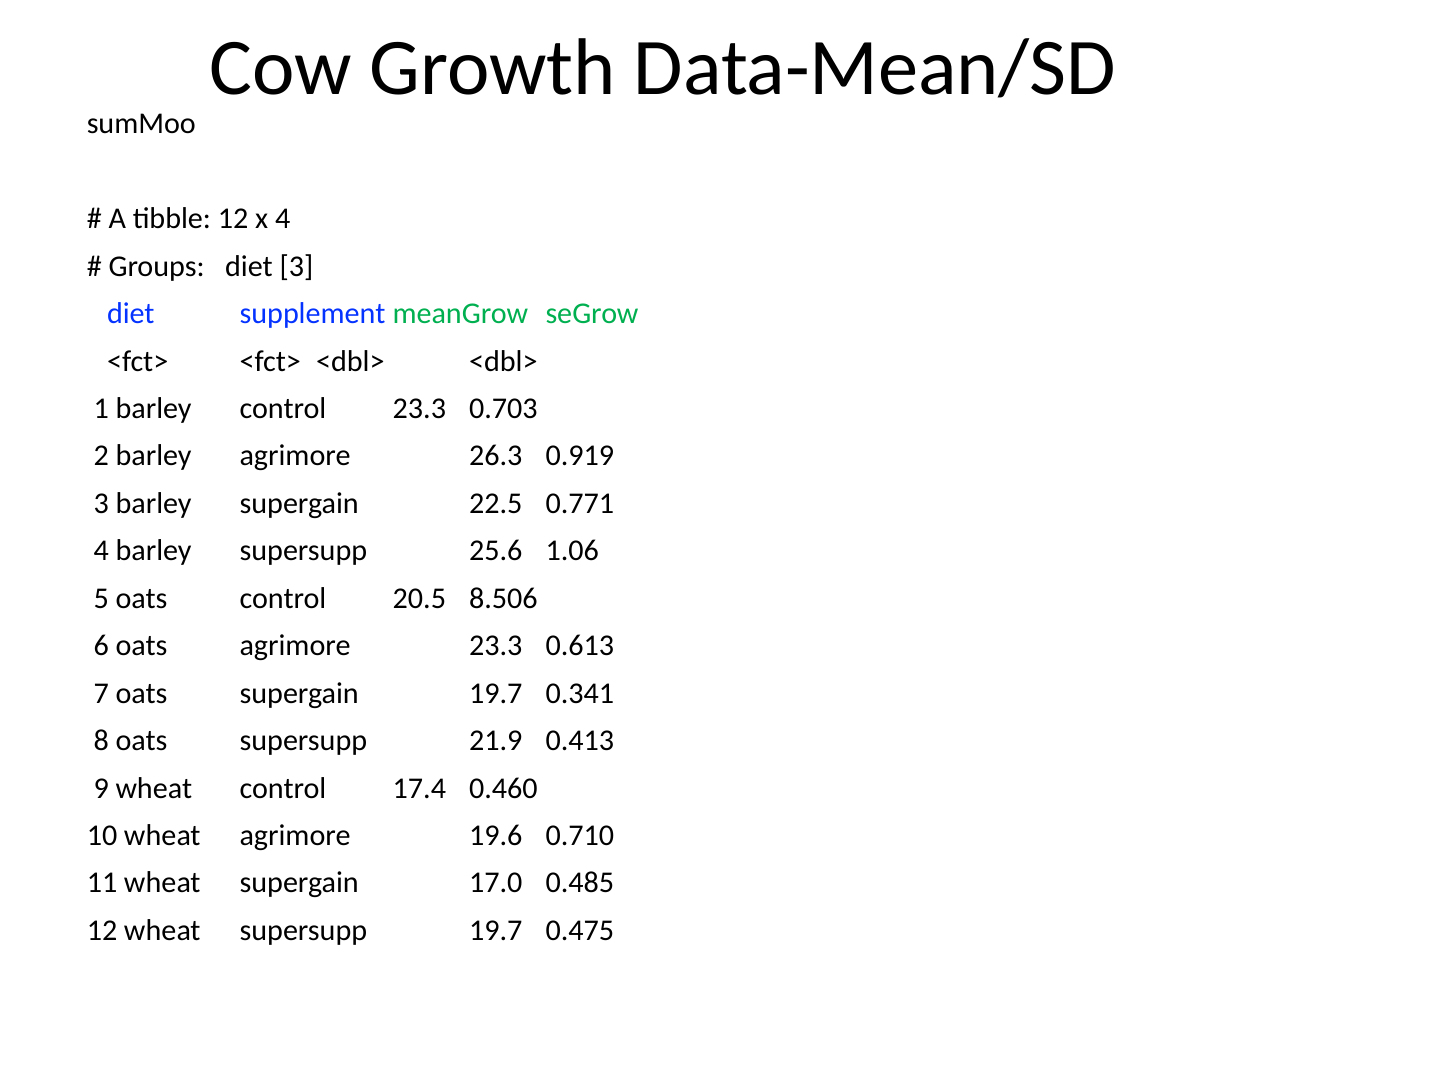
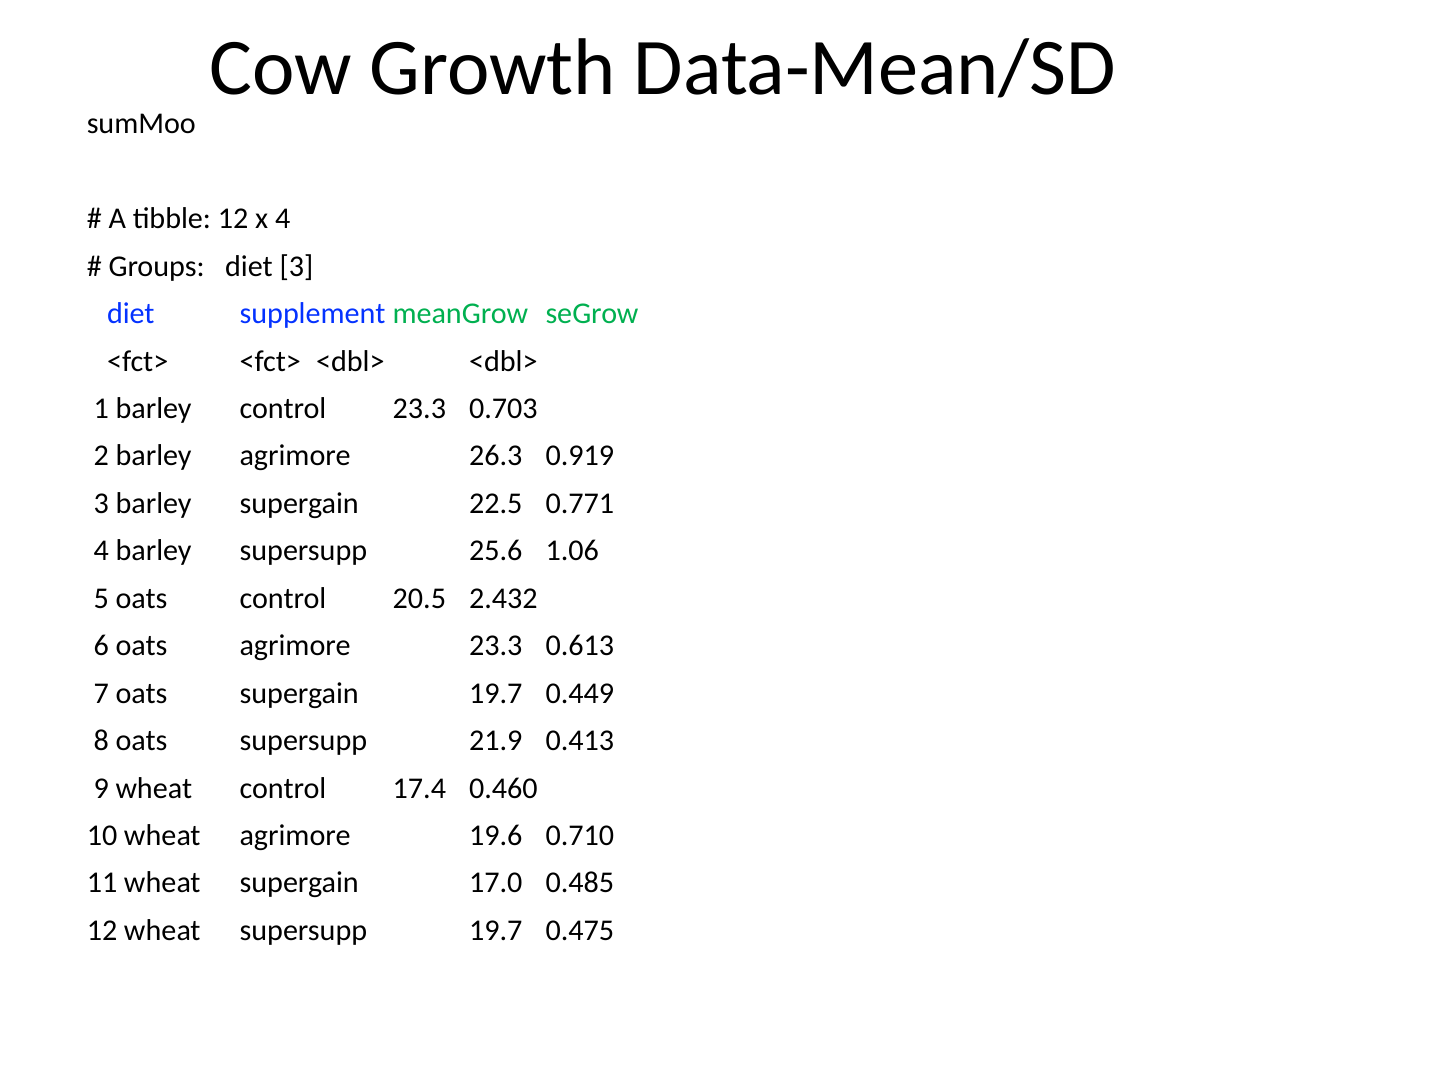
8.506: 8.506 -> 2.432
0.341: 0.341 -> 0.449
